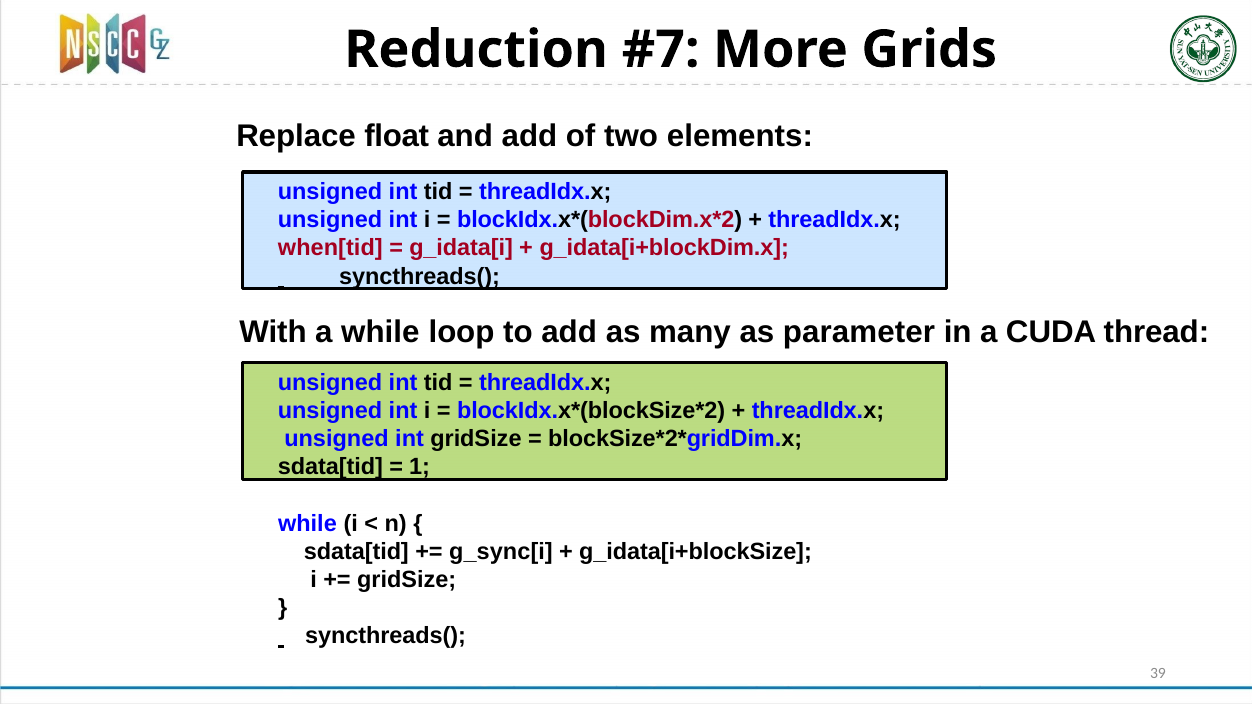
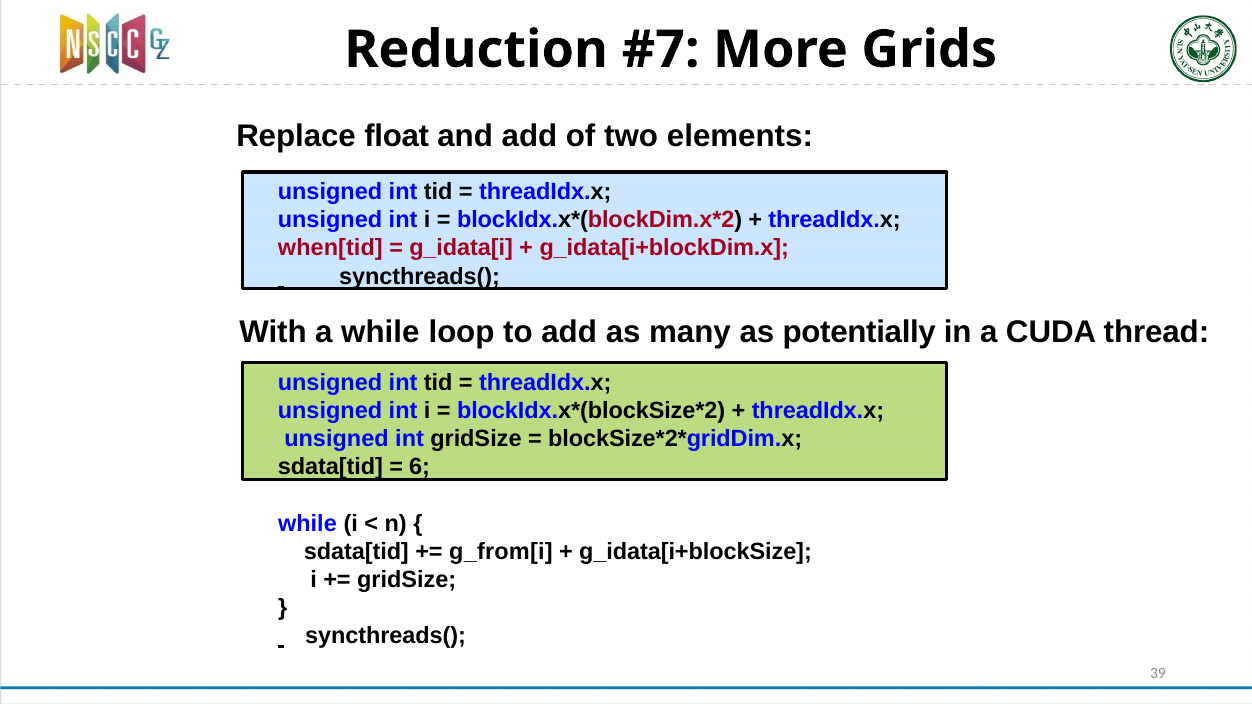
parameter: parameter -> potentially
1: 1 -> 6
g_sync[i: g_sync[i -> g_from[i
